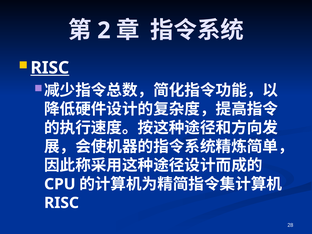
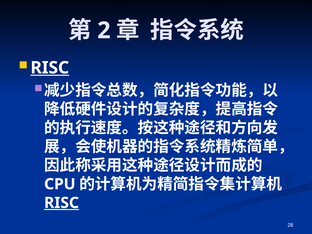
RISC at (62, 203) underline: none -> present
